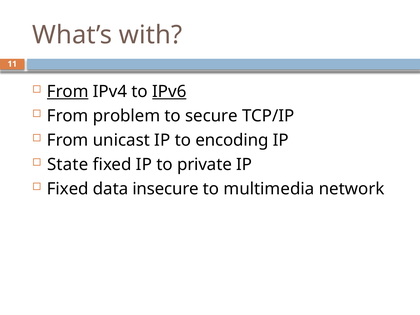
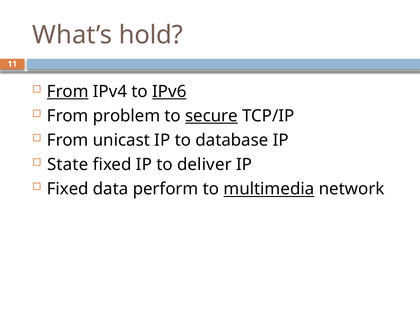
with: with -> hold
secure underline: none -> present
encoding: encoding -> database
private: private -> deliver
insecure: insecure -> perform
multimedia underline: none -> present
